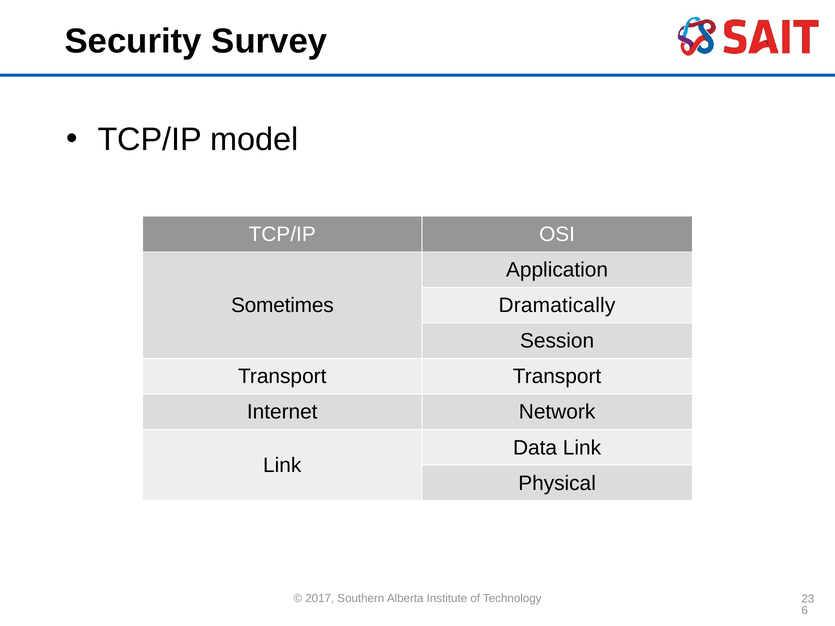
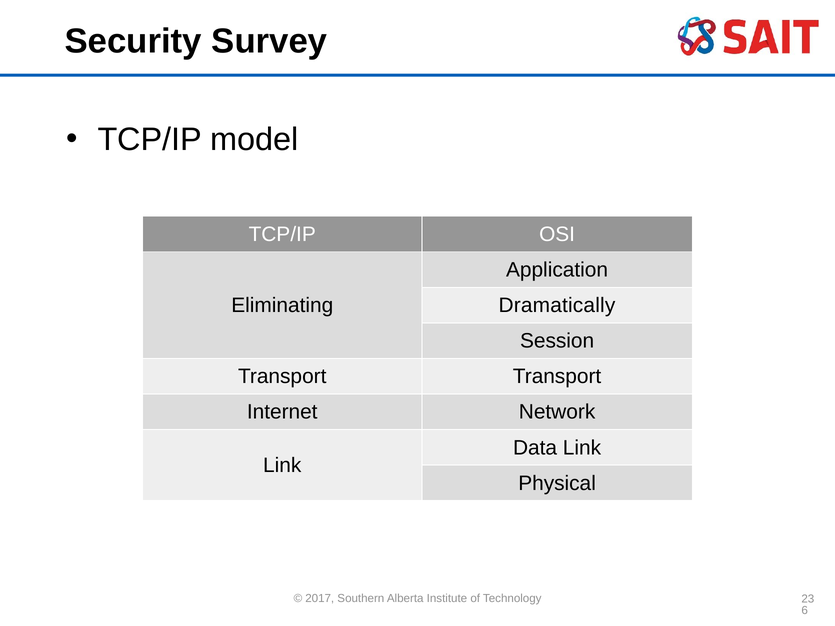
Sometimes: Sometimes -> Eliminating
